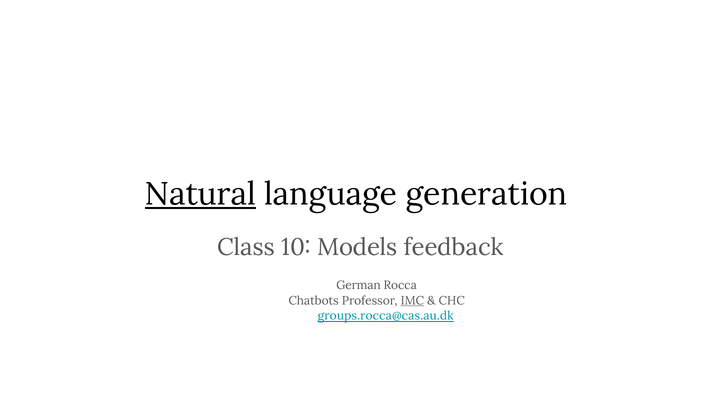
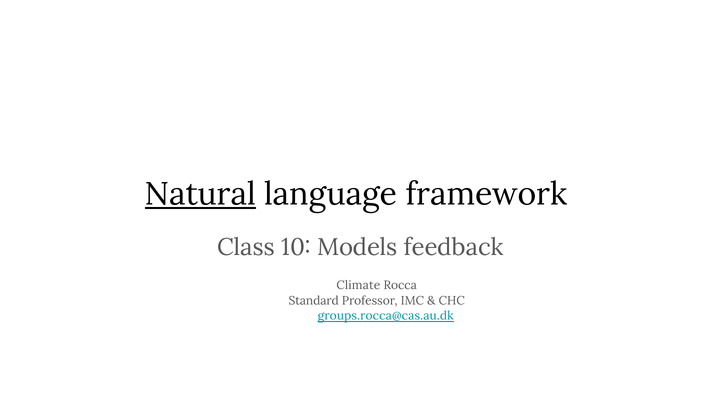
generation: generation -> framework
German: German -> Climate
Chatbots: Chatbots -> Standard
IMC underline: present -> none
